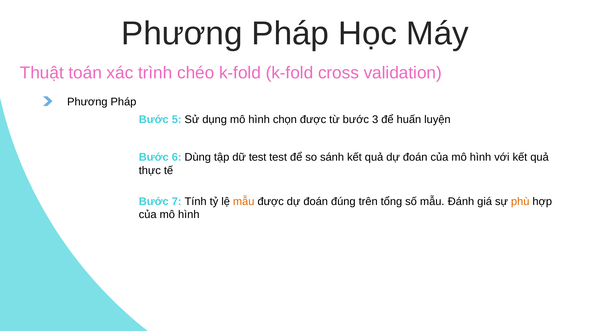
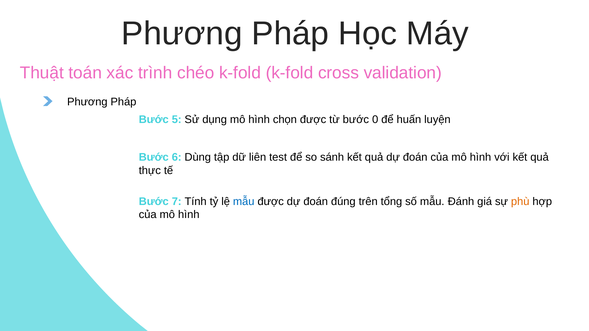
3: 3 -> 0
dữ test: test -> liên
mẫu at (244, 202) colour: orange -> blue
